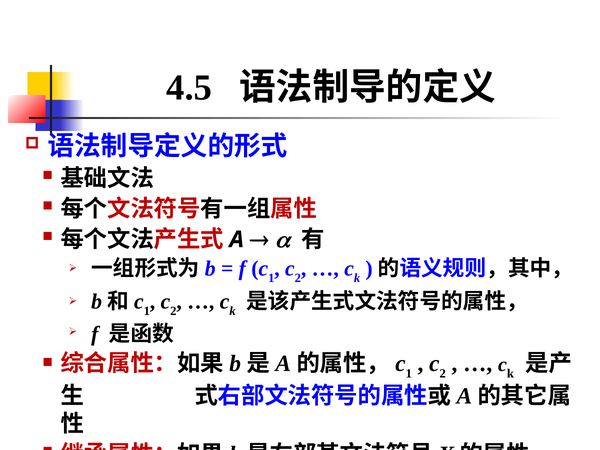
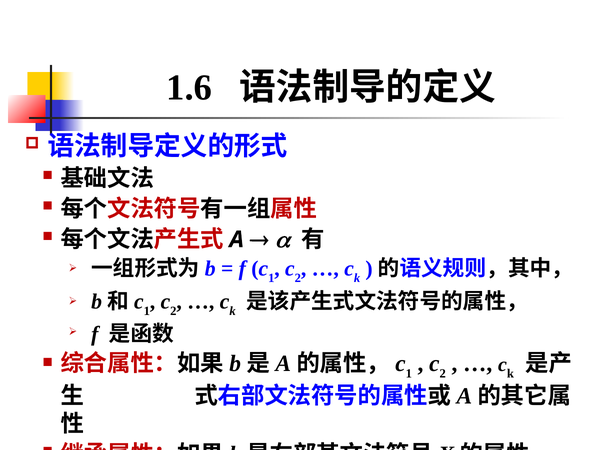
4.5: 4.5 -> 1.6
